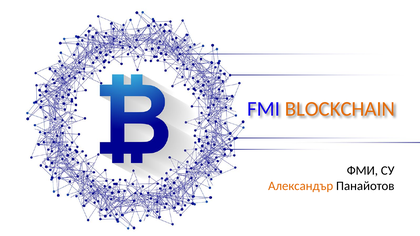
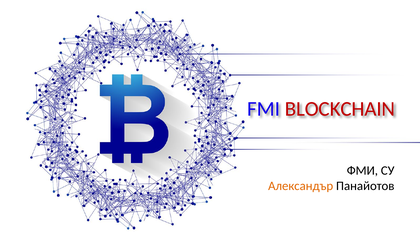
BLOCKCHAIN colour: orange -> red
